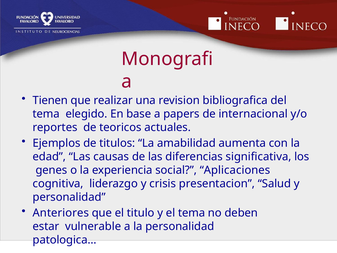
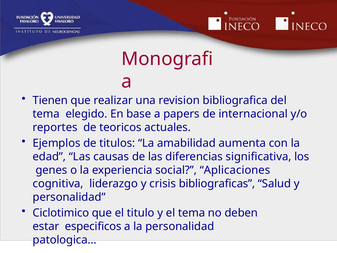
presentacion: presentacion -> bibliograficas
Anteriores: Anteriores -> Ciclotimico
vulnerable: vulnerable -> especificos
